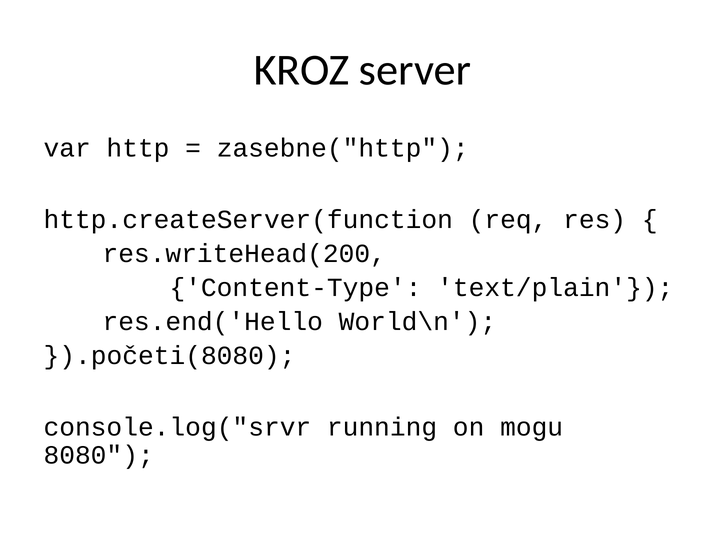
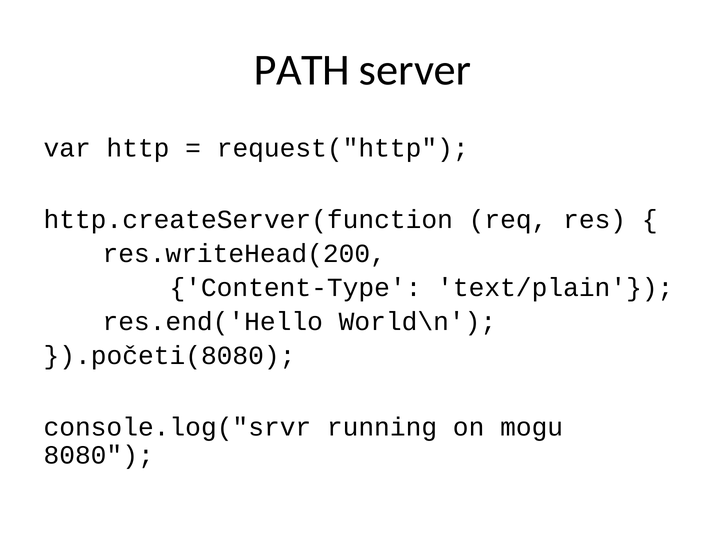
KROZ: KROZ -> PATH
zasebne("http: zasebne("http -> request("http
